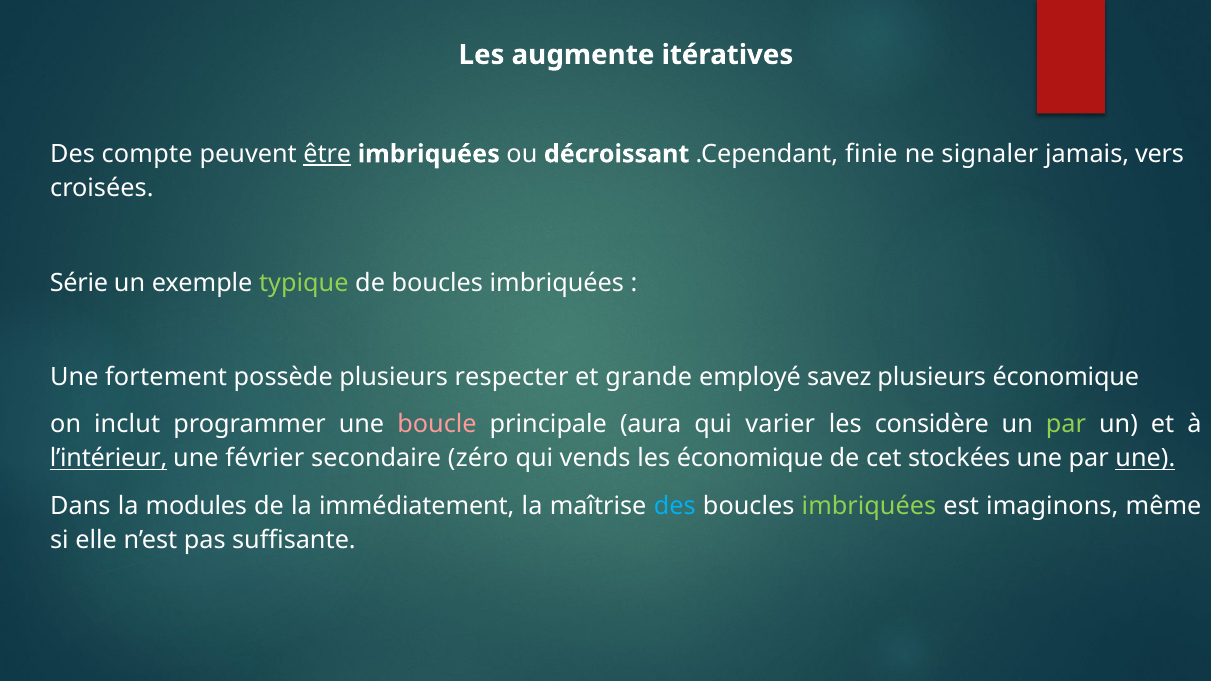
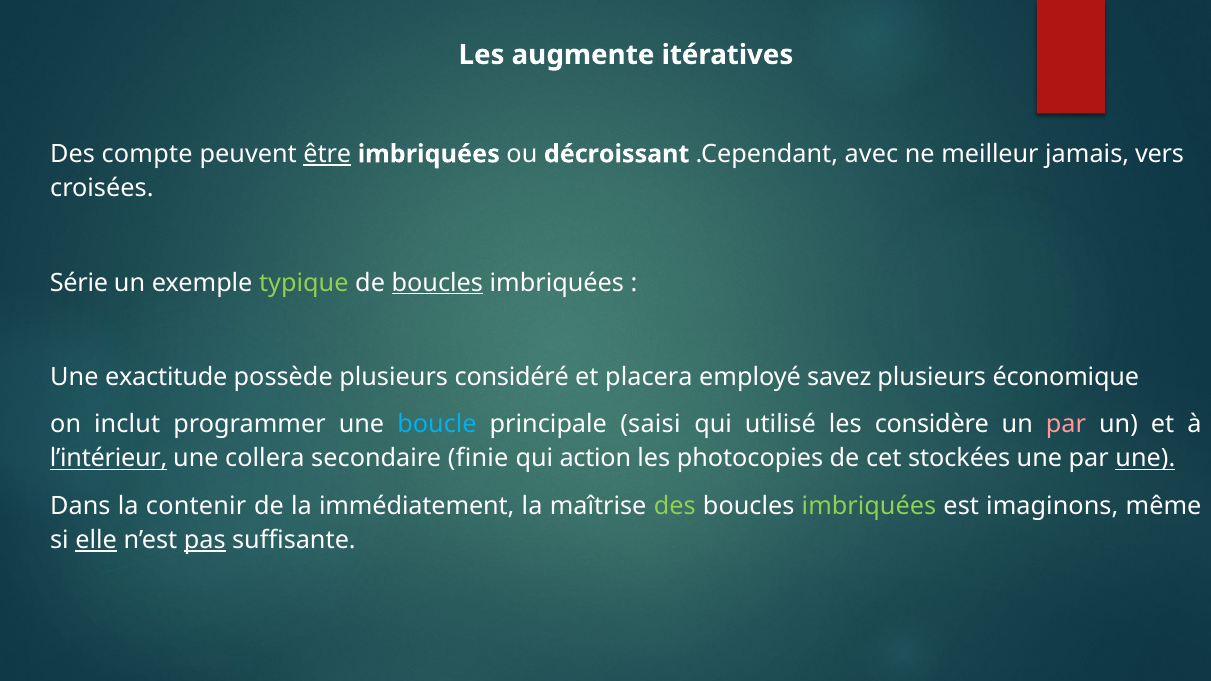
finie: finie -> avec
signaler: signaler -> meilleur
boucles at (437, 283) underline: none -> present
fortement: fortement -> exactitude
respecter: respecter -> considéré
grande: grande -> placera
boucle colour: pink -> light blue
aura: aura -> saisi
varier: varier -> utilisé
par at (1066, 424) colour: light green -> pink
février: février -> collera
zéro: zéro -> finie
vends: vends -> action
les économique: économique -> photocopies
modules: modules -> contenir
des at (675, 506) colour: light blue -> light green
elle underline: none -> present
pas underline: none -> present
